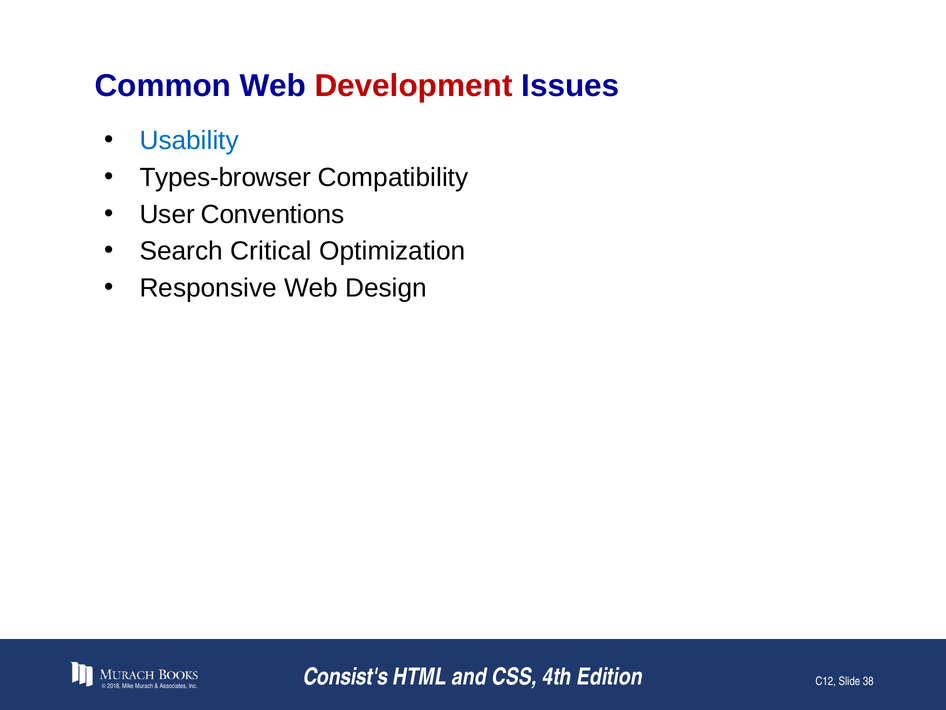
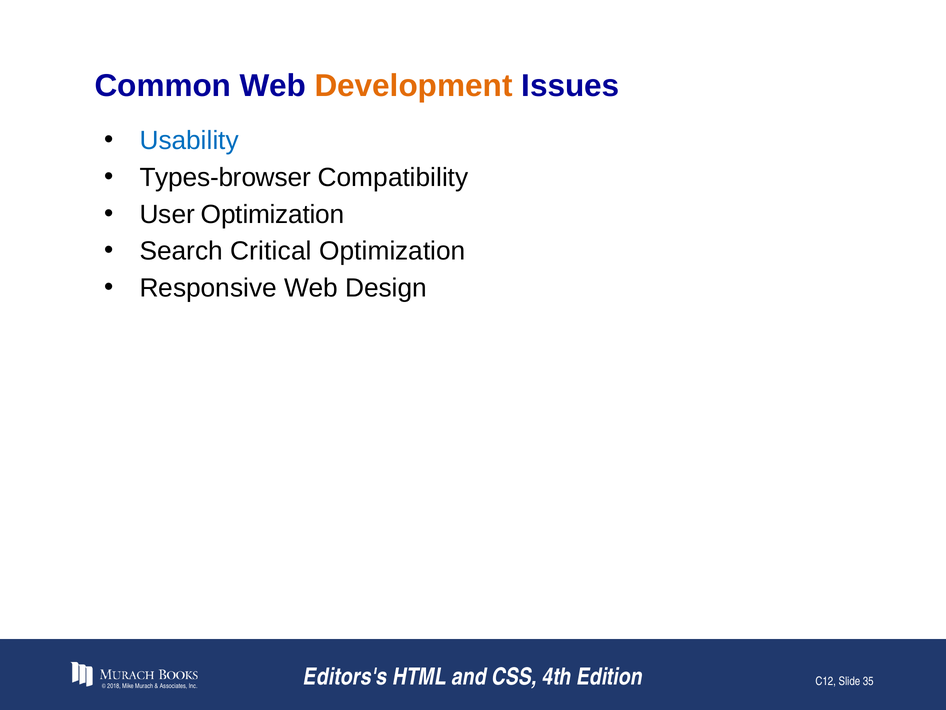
Development colour: red -> orange
User Conventions: Conventions -> Optimization
Consist's: Consist's -> Editors's
38: 38 -> 35
